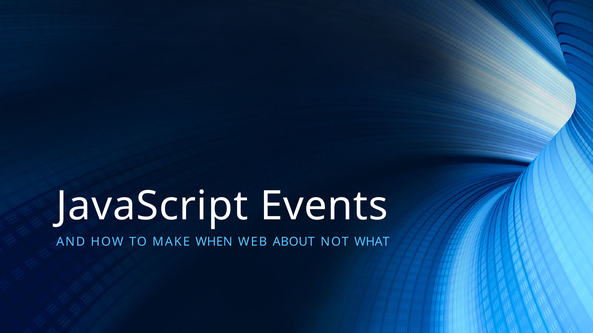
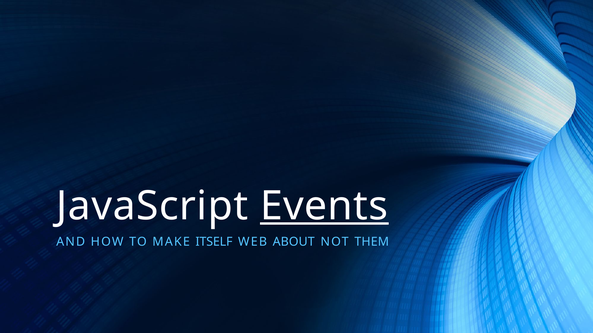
Events underline: none -> present
WHEN: WHEN -> ITSELF
WHAT: WHAT -> THEM
